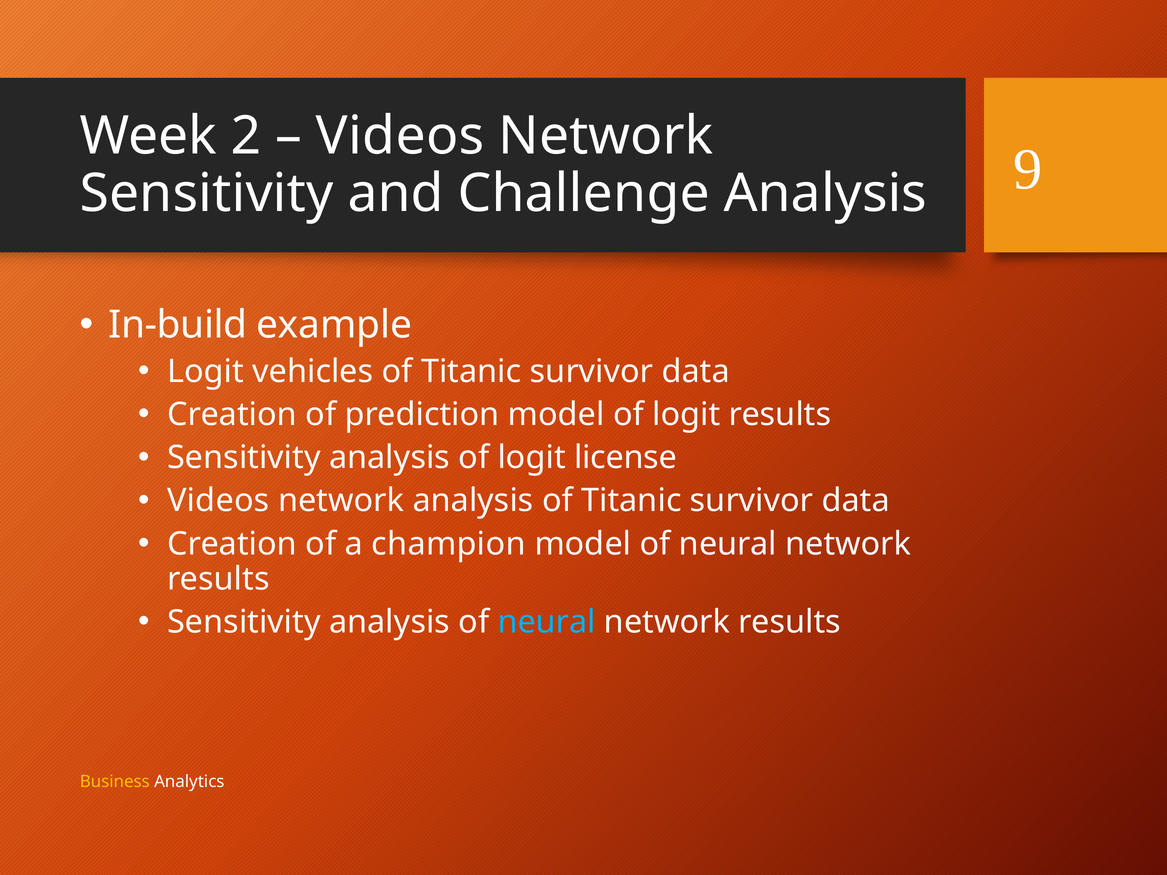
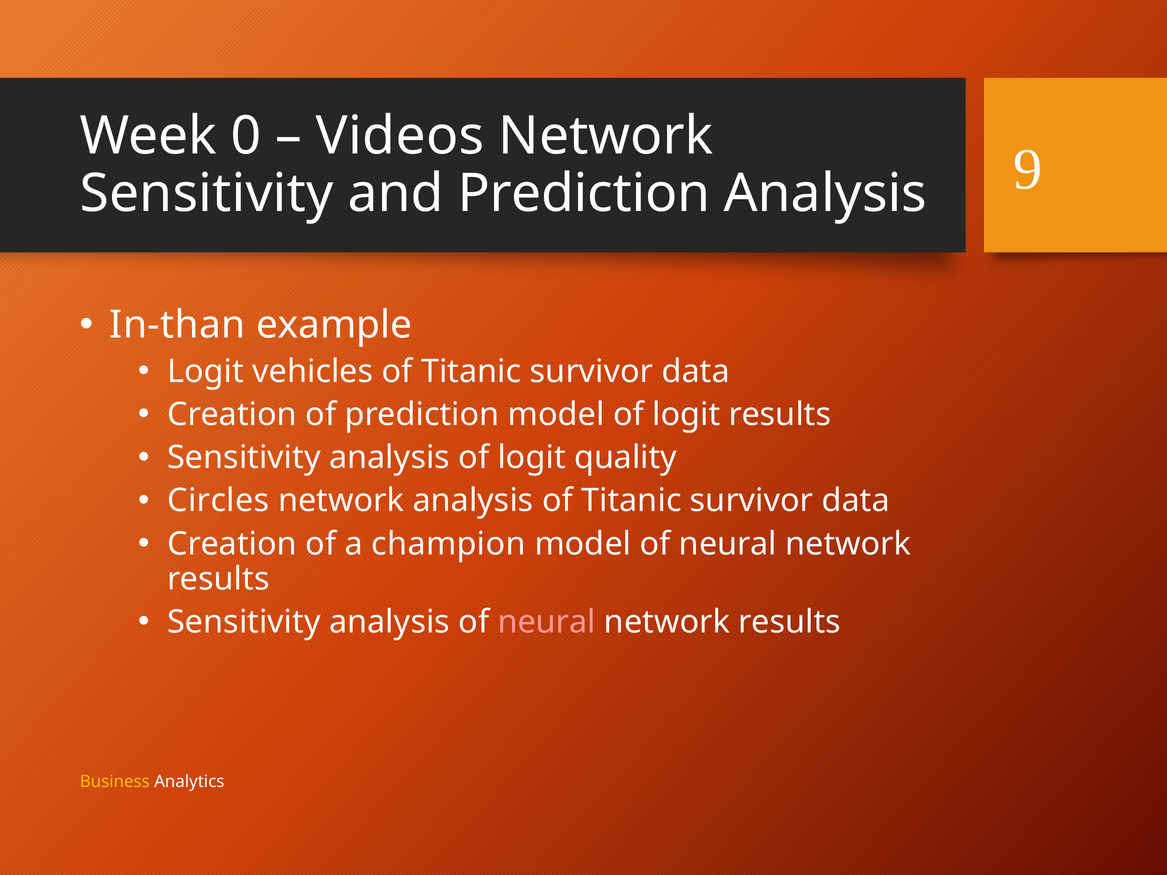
2: 2 -> 0
and Challenge: Challenge -> Prediction
In-build: In-build -> In-than
license: license -> quality
Videos at (218, 501): Videos -> Circles
neural at (547, 622) colour: light blue -> pink
